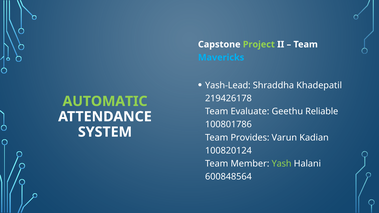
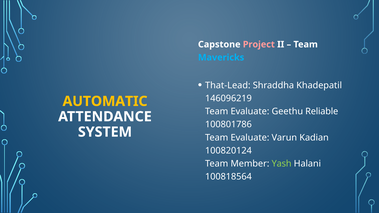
Project colour: light green -> pink
Yash-Lead: Yash-Lead -> That-Lead
219426178: 219426178 -> 146096219
AUTOMATIC colour: light green -> yellow
Provides at (250, 138): Provides -> Evaluate
600848564: 600848564 -> 100818564
